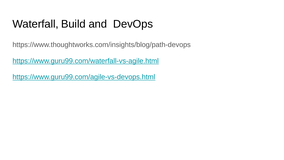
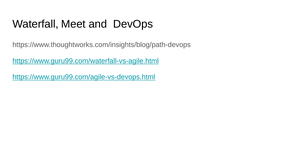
Build: Build -> Meet
